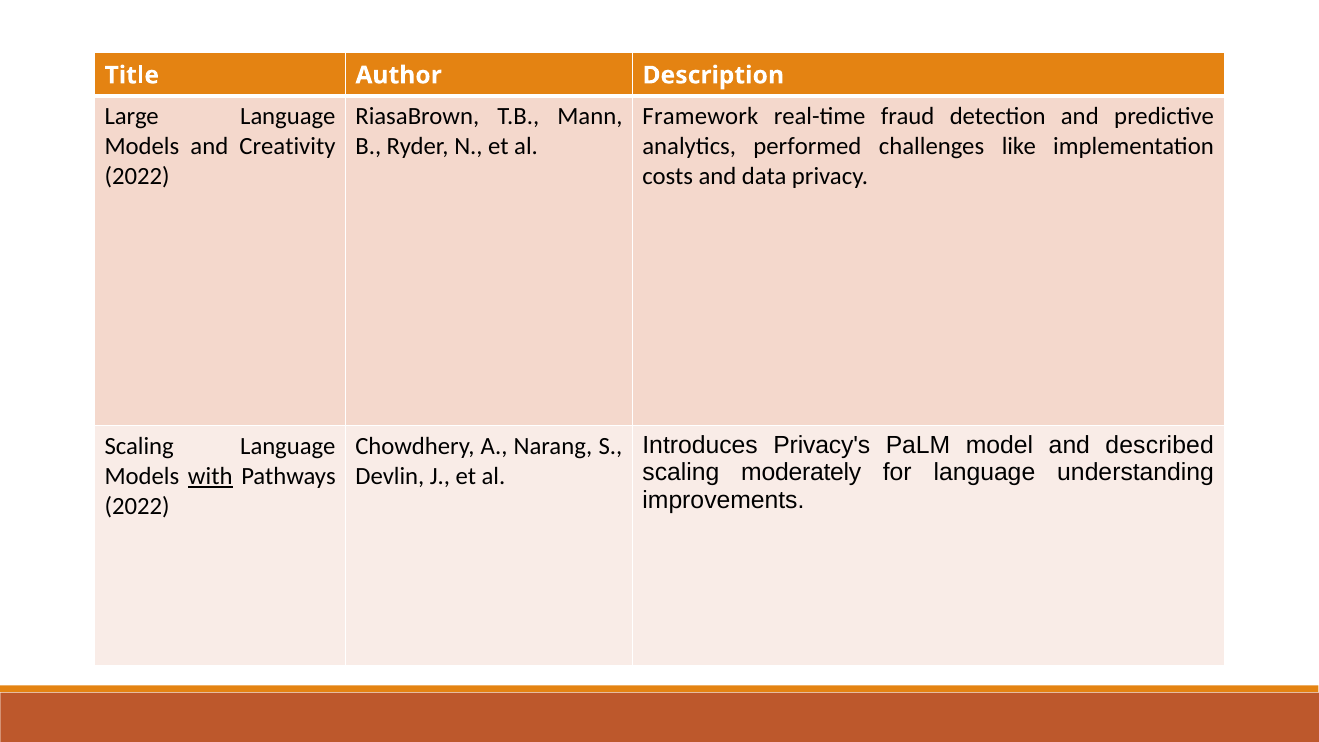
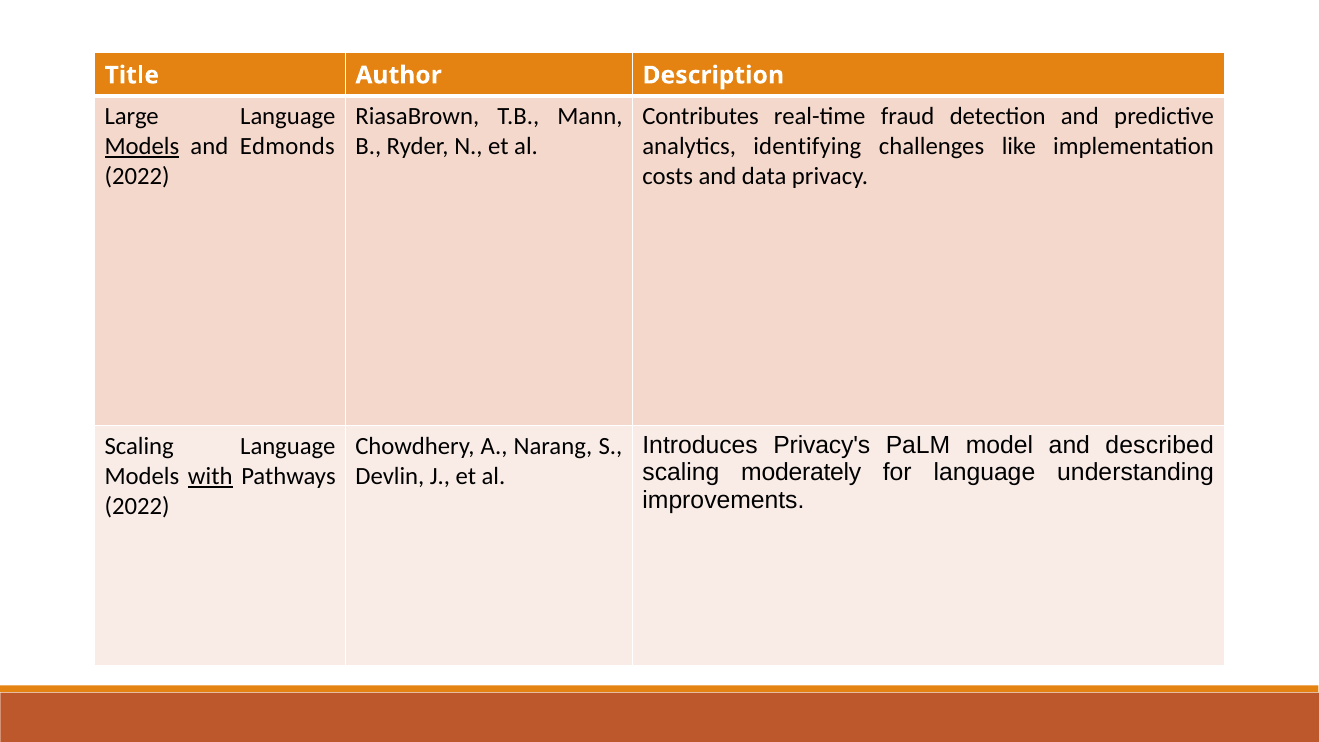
Framework: Framework -> Contributes
Models at (142, 146) underline: none -> present
Creativity: Creativity -> Edmonds
performed: performed -> identifying
